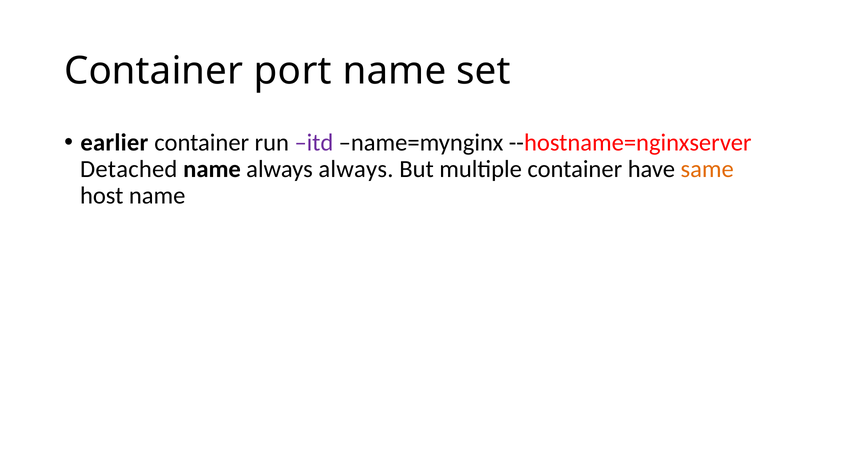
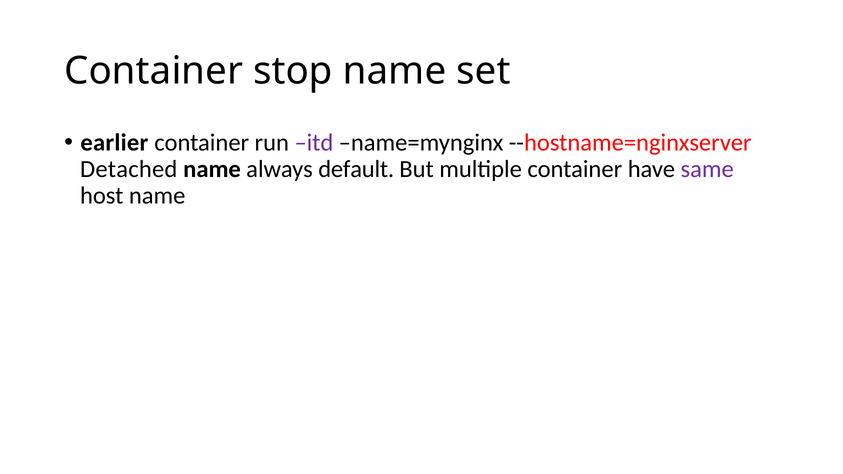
port: port -> stop
always always: always -> default
same colour: orange -> purple
